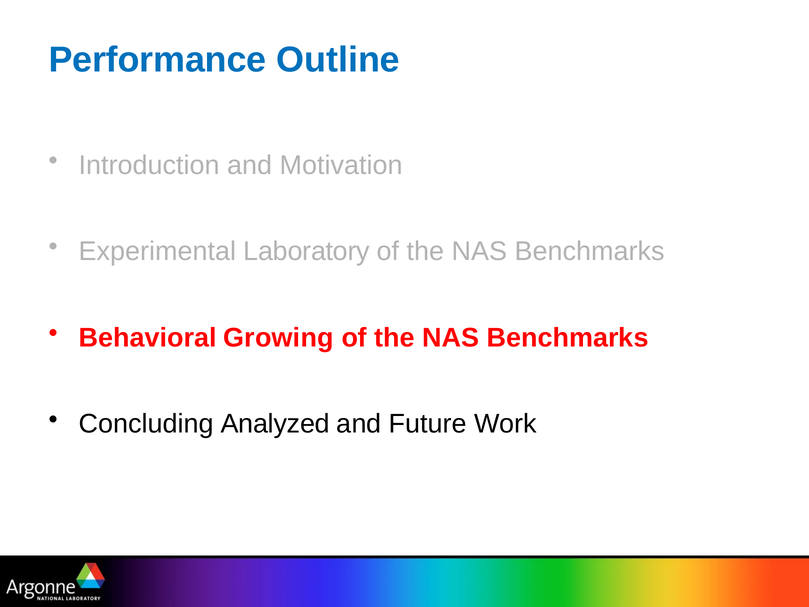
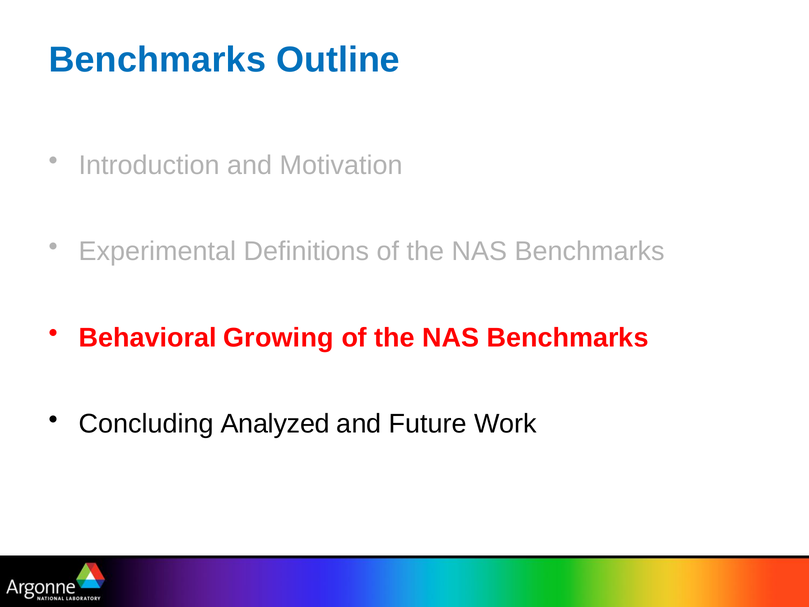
Performance at (157, 60): Performance -> Benchmarks
Laboratory: Laboratory -> Definitions
